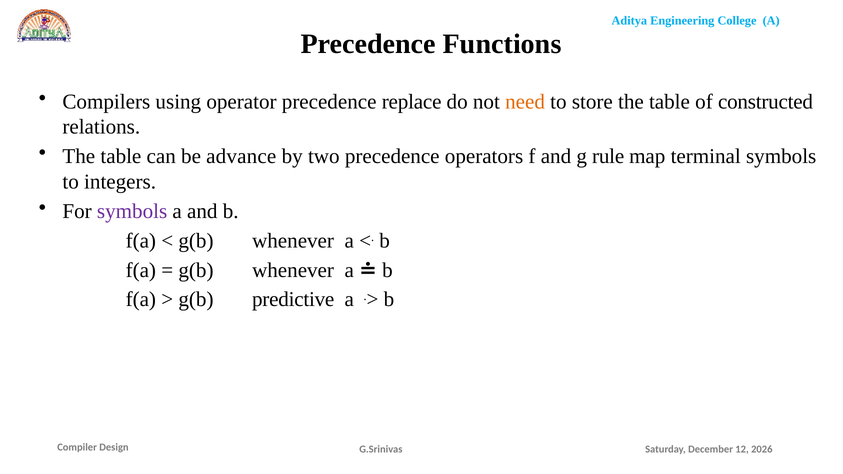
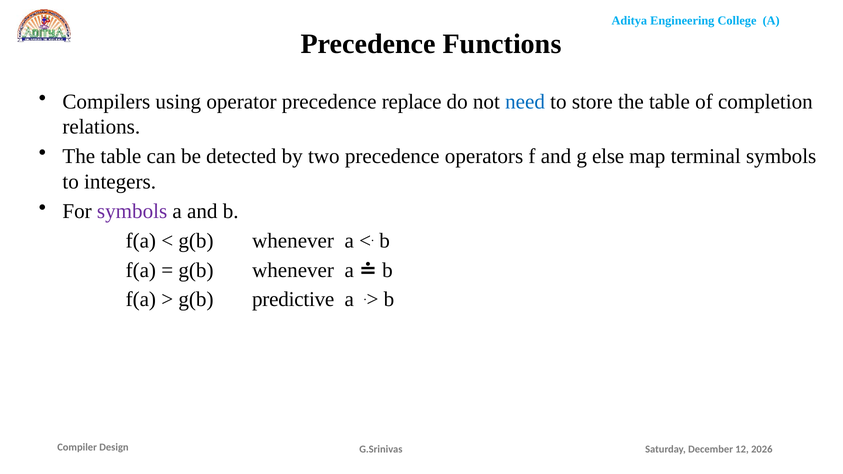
need colour: orange -> blue
constructed: constructed -> completion
advance: advance -> detected
rule: rule -> else
